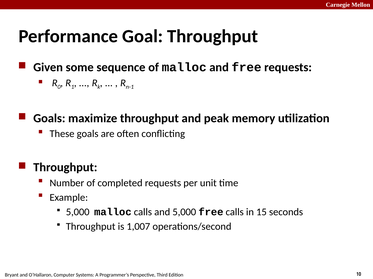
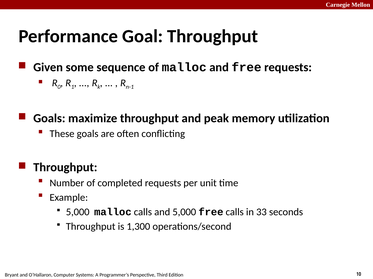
15: 15 -> 33
1,007: 1,007 -> 1,300
